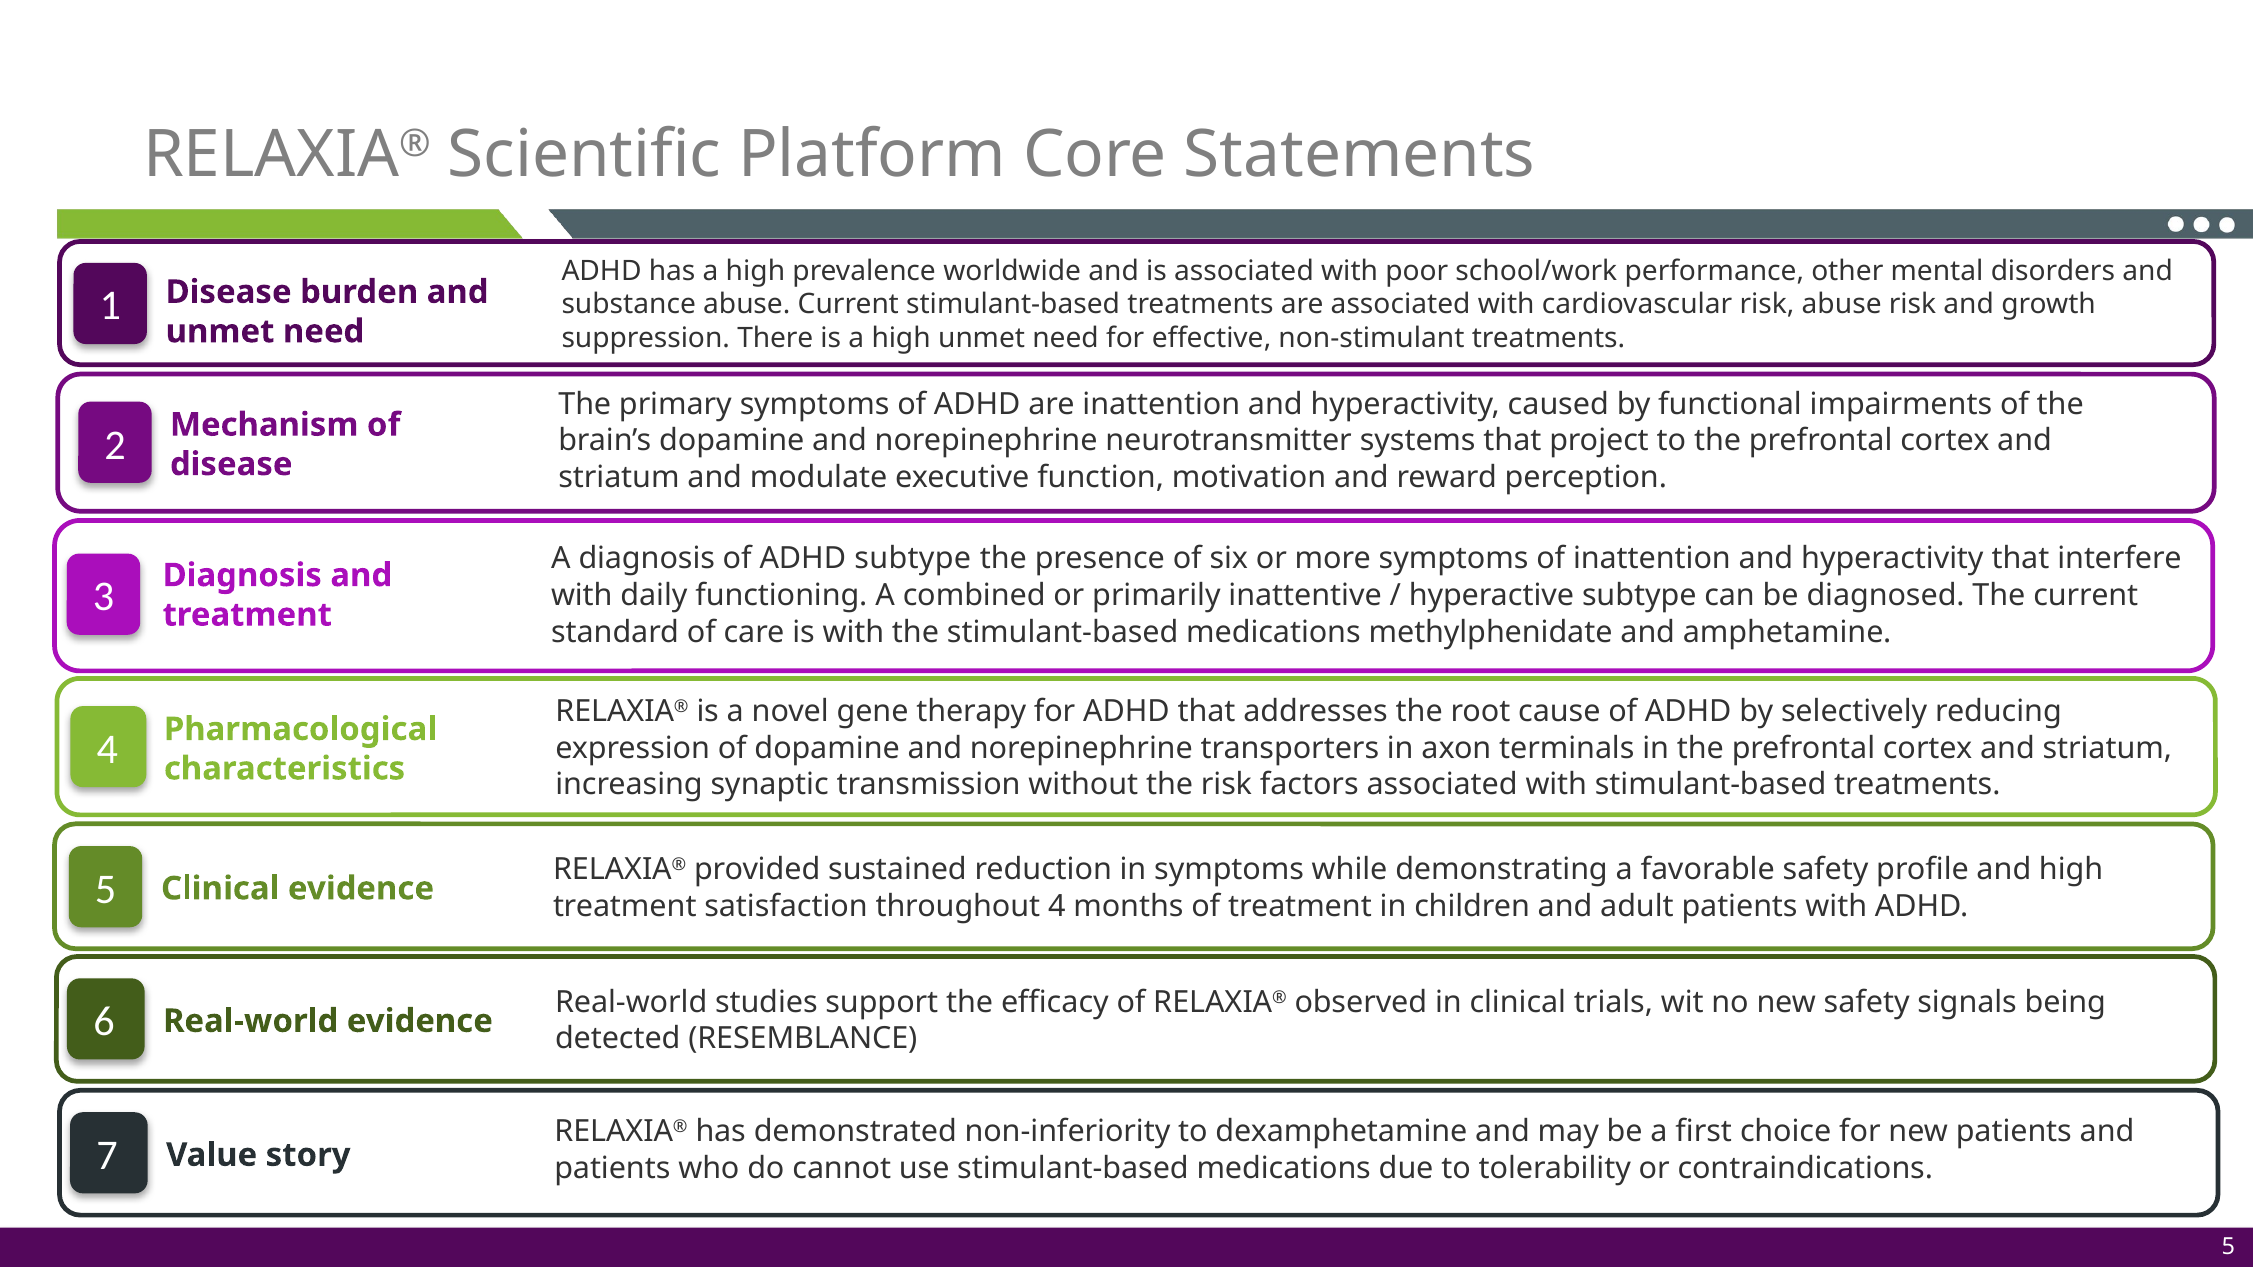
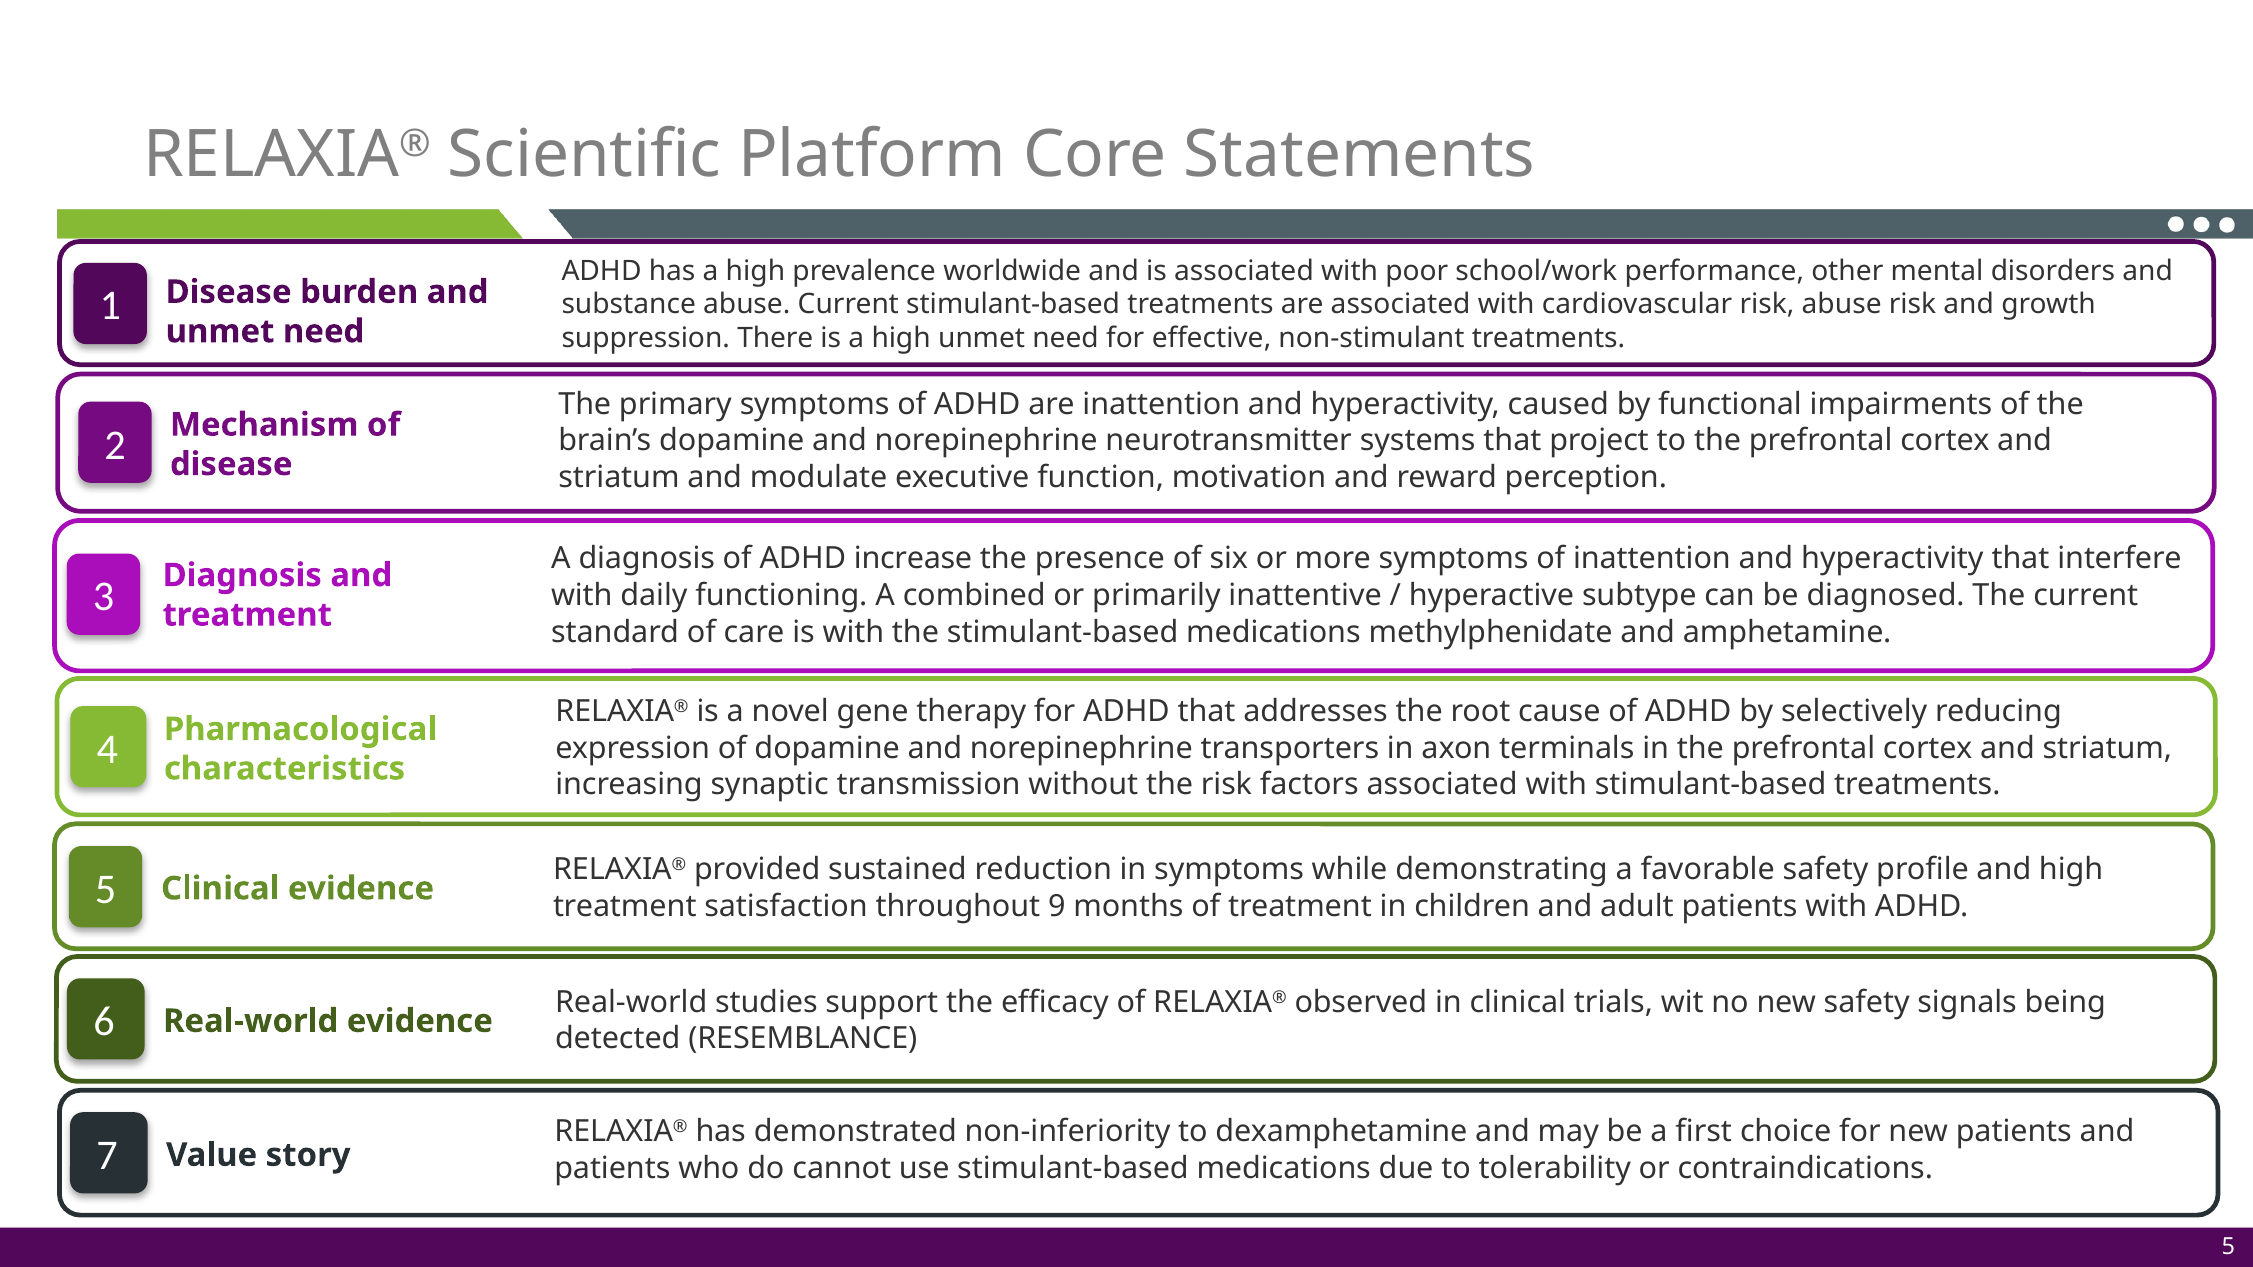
ADHD subtype: subtype -> increase
throughout 4: 4 -> 9
